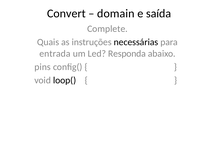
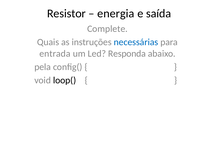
Convert: Convert -> Resistor
domain: domain -> energia
necessárias colour: black -> blue
pins: pins -> pela
